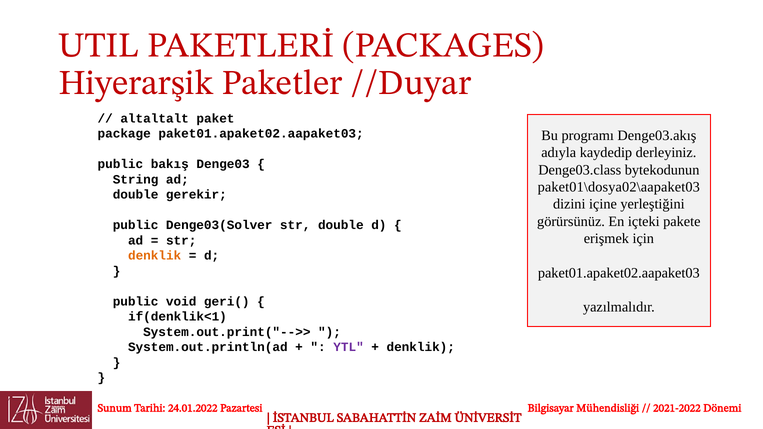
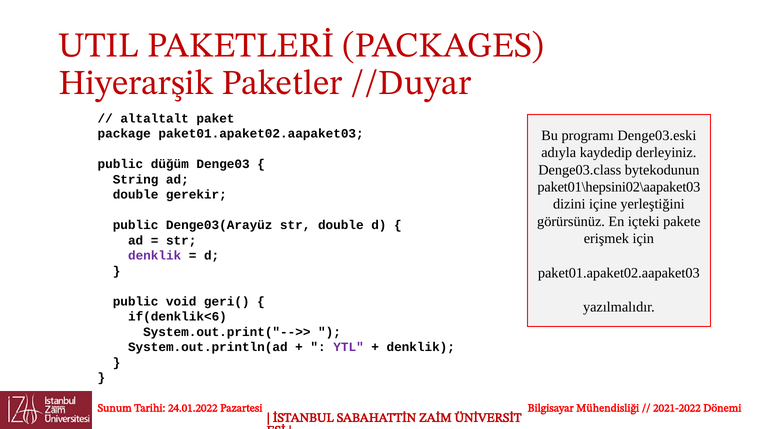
Denge03.akış: Denge03.akış -> Denge03.eski
bakış: bakış -> düğüm
paket01\dosya02\aapaket03: paket01\dosya02\aapaket03 -> paket01\hepsini02\aapaket03
Denge03(Solver: Denge03(Solver -> Denge03(Arayüz
denklik at (155, 256) colour: orange -> purple
if(denklik<1: if(denklik<1 -> if(denklik<6
